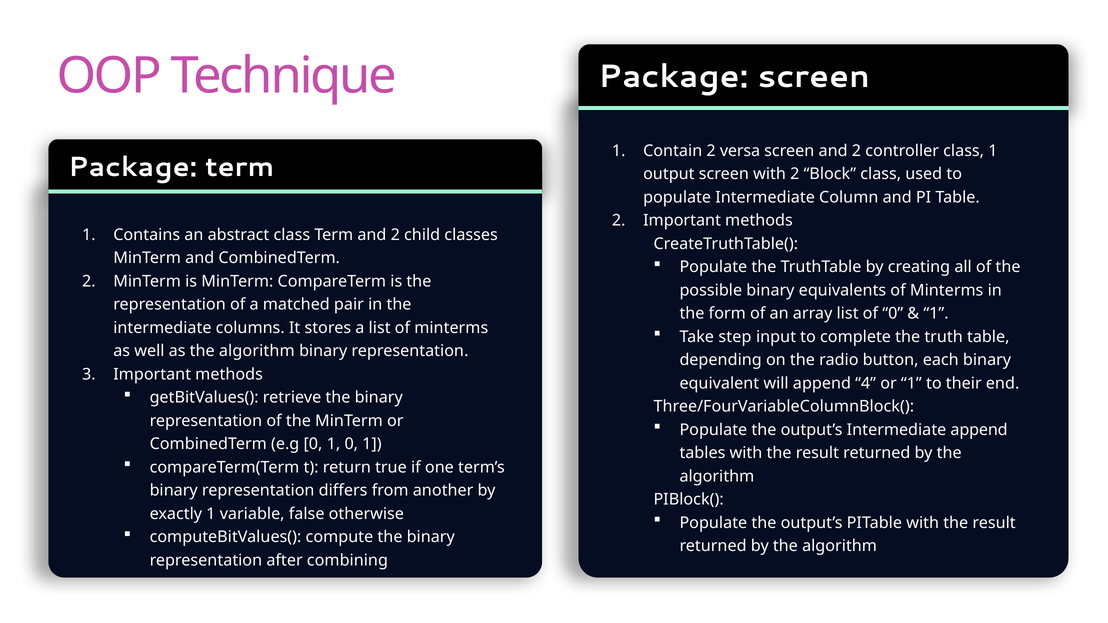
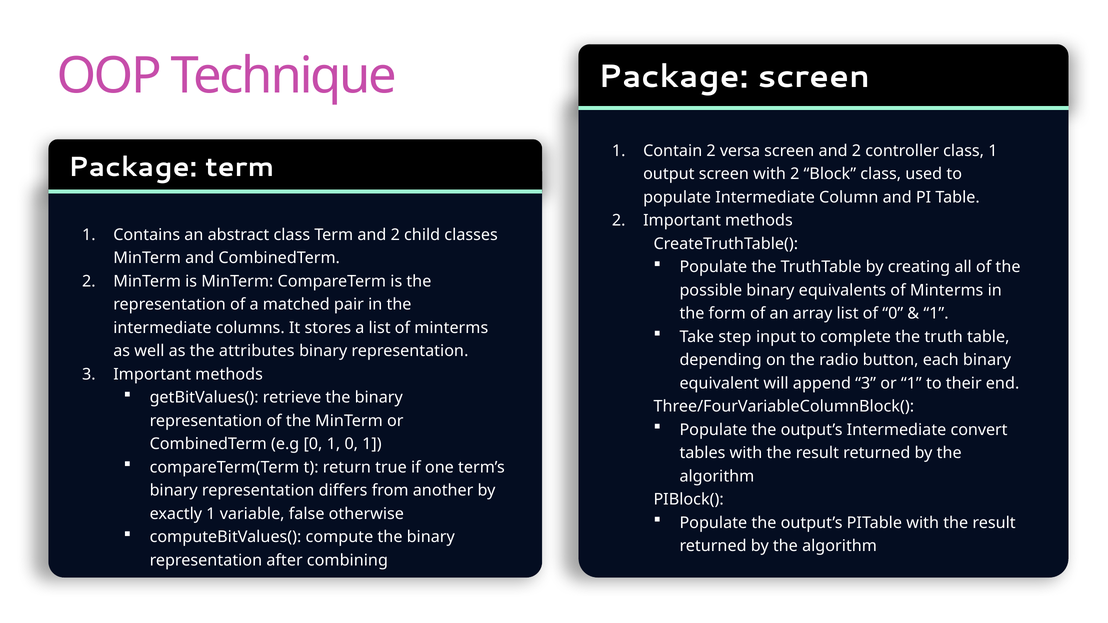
as the algorithm: algorithm -> attributes
append 4: 4 -> 3
Intermediate append: append -> convert
